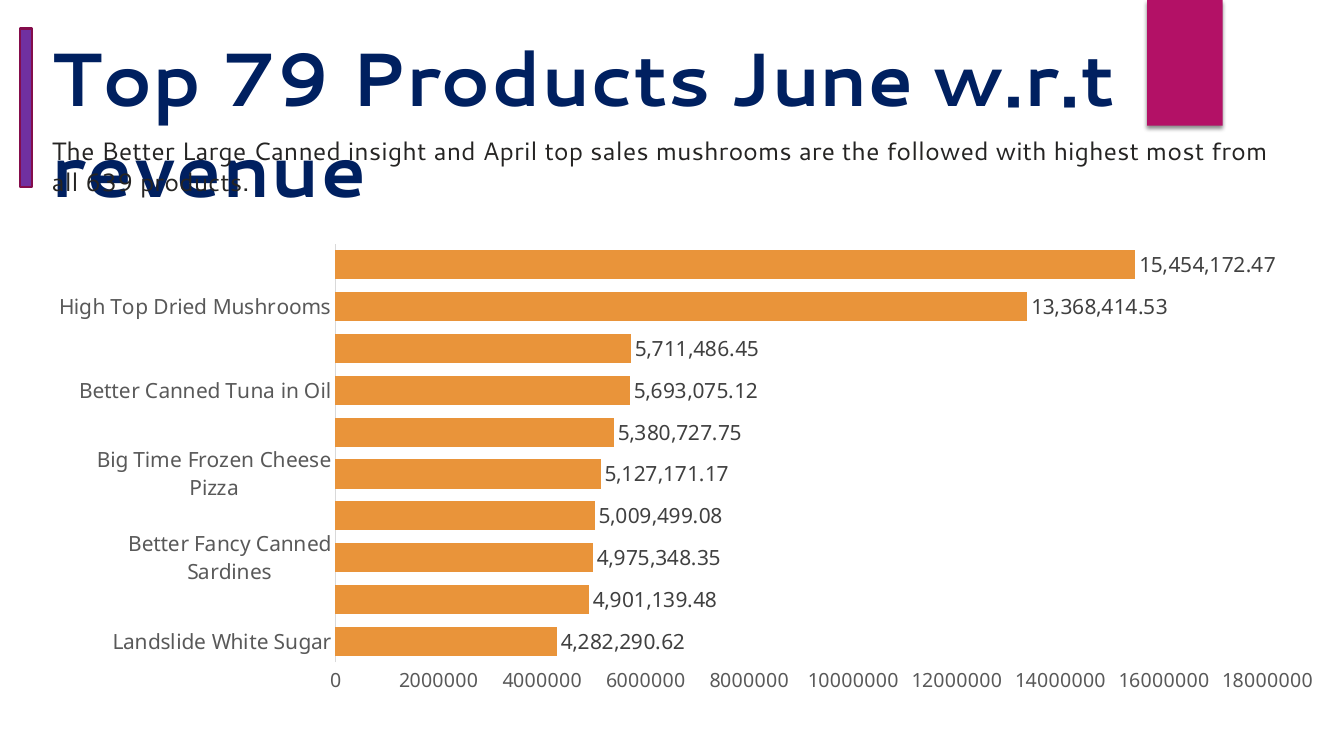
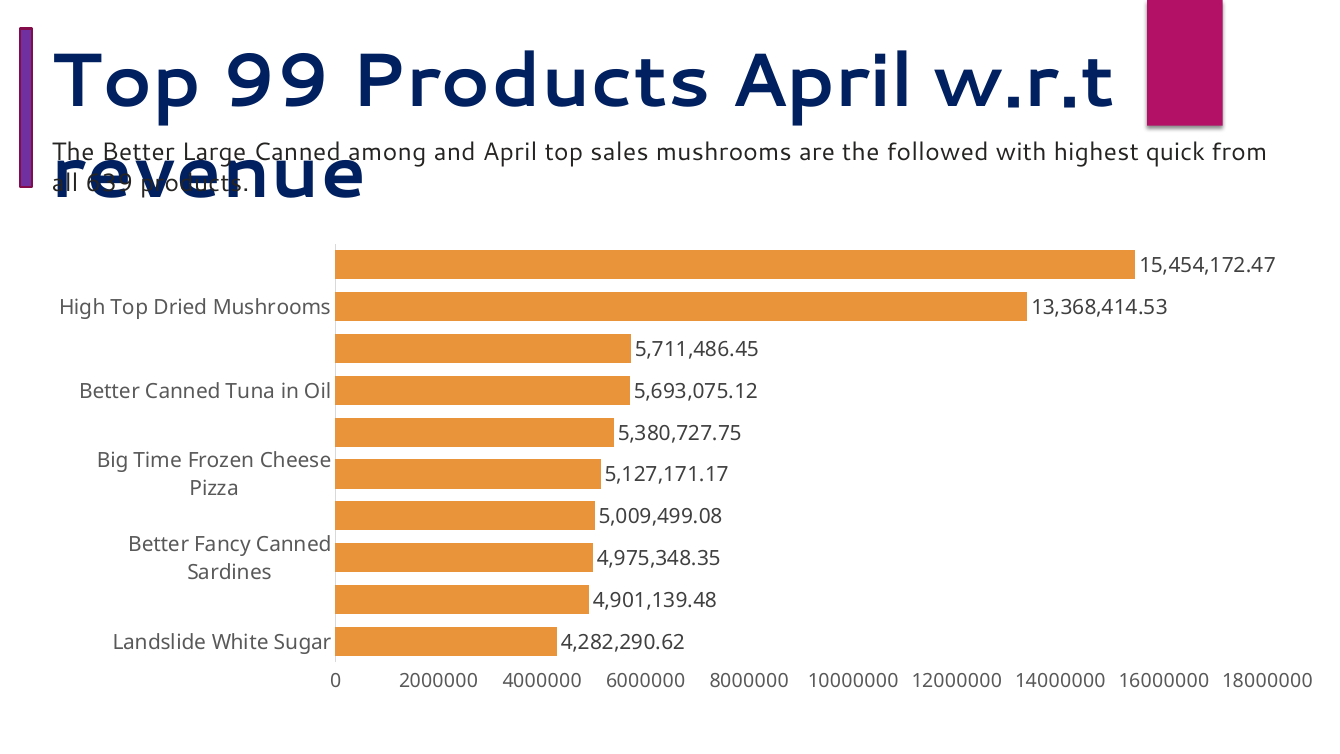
79: 79 -> 99
Products June: June -> April
insight: insight -> among
most: most -> quick
